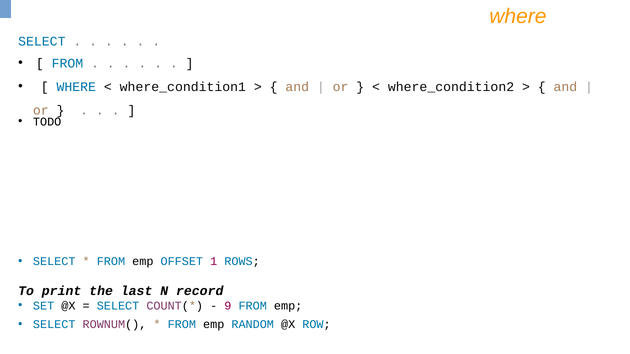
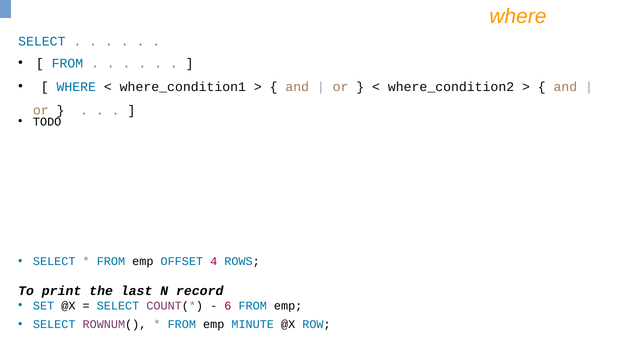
1: 1 -> 4
9: 9 -> 6
RANDOM: RANDOM -> MINUTE
